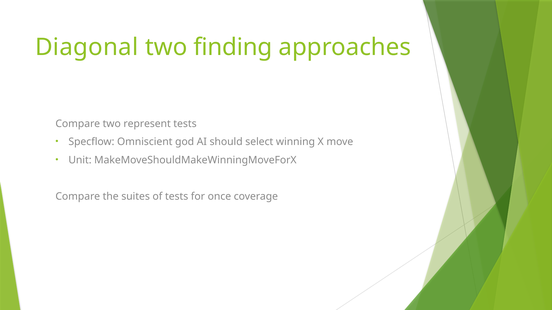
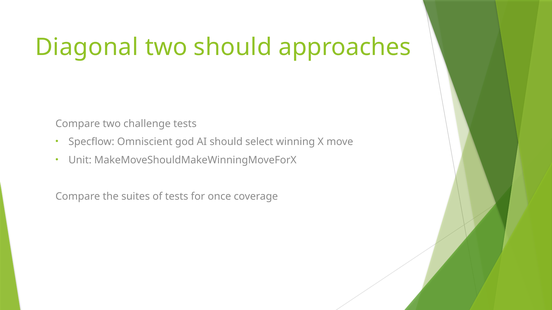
two finding: finding -> should
represent: represent -> challenge
